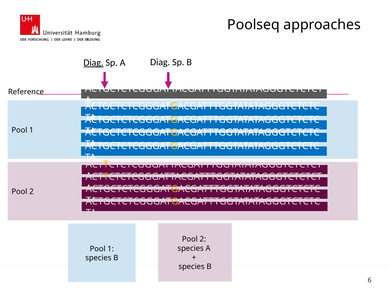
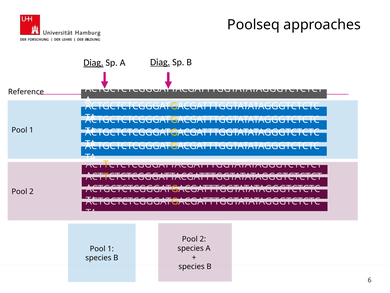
Diag at (160, 62) underline: none -> present
